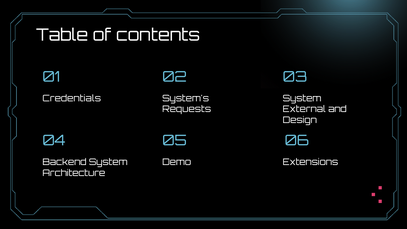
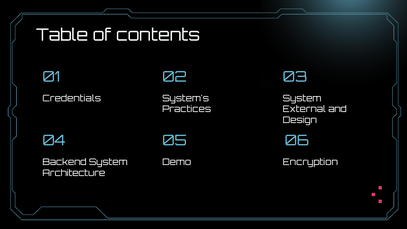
Requests: Requests -> Practices
Extensions: Extensions -> Encryption
